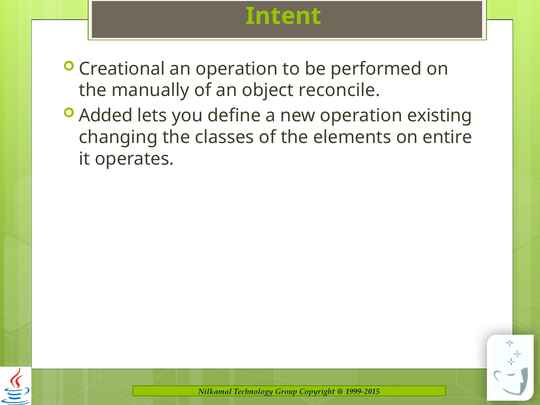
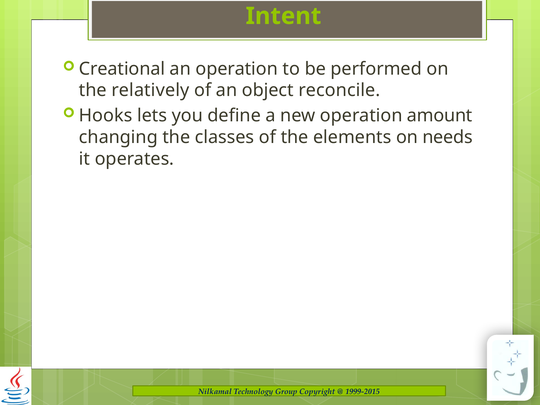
manually: manually -> relatively
Added: Added -> Hooks
existing: existing -> amount
entire: entire -> needs
